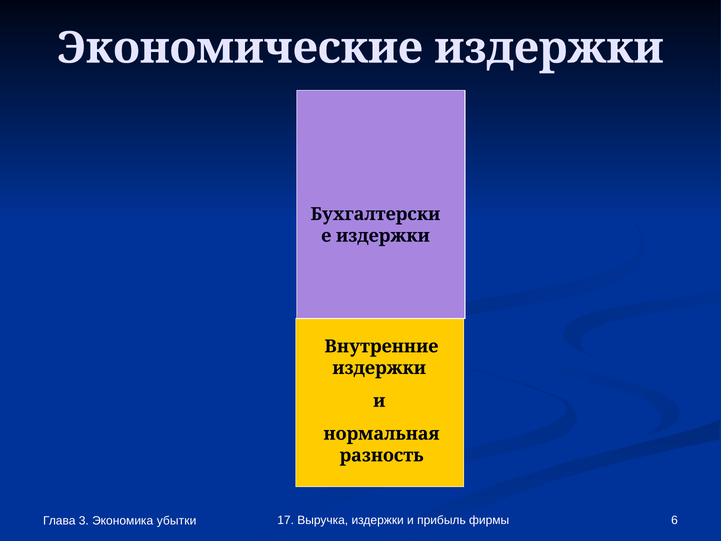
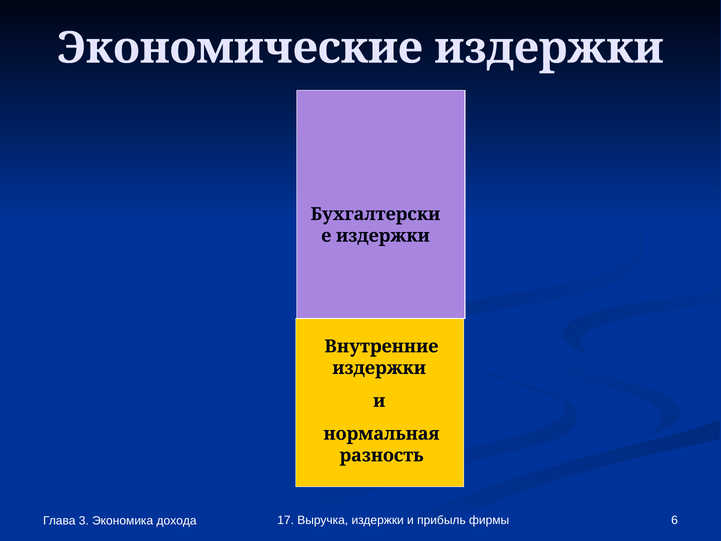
убытки: убытки -> дохода
